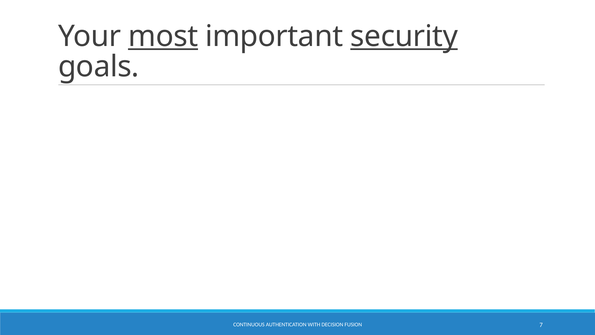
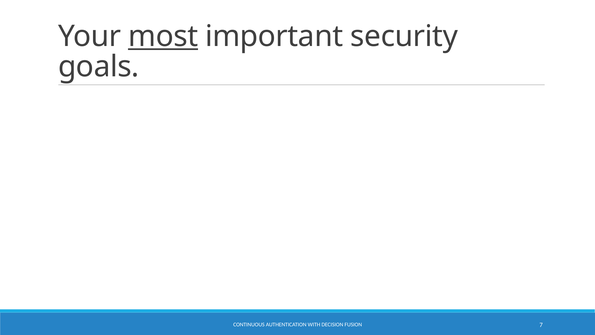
security underline: present -> none
